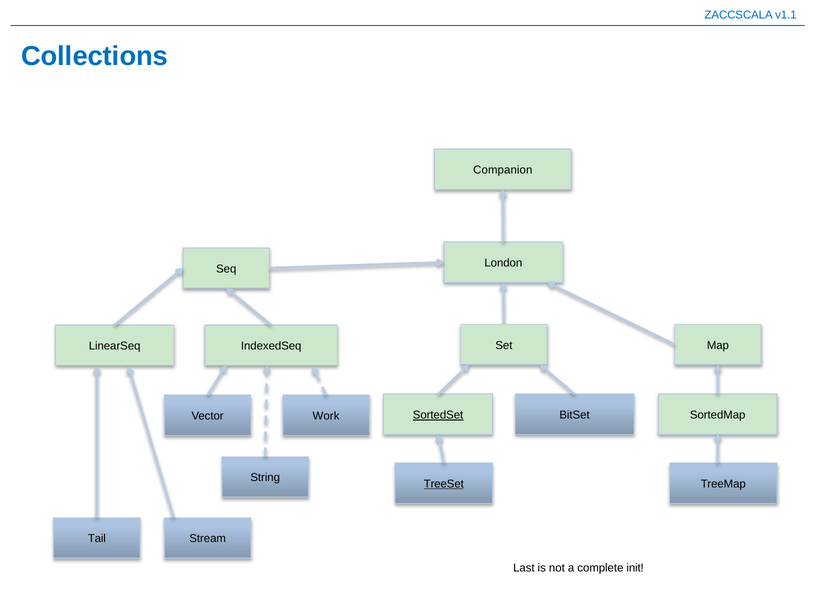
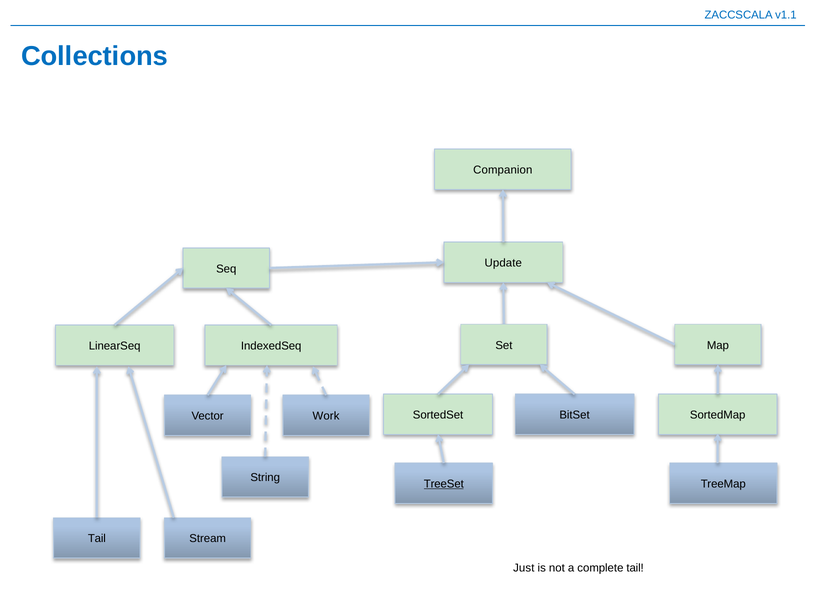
London: London -> Update
SortedSet underline: present -> none
Last: Last -> Just
complete init: init -> tail
